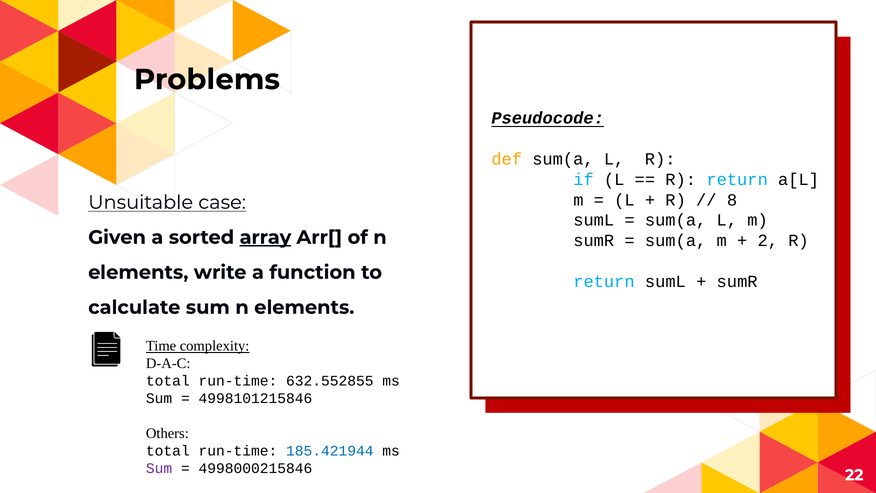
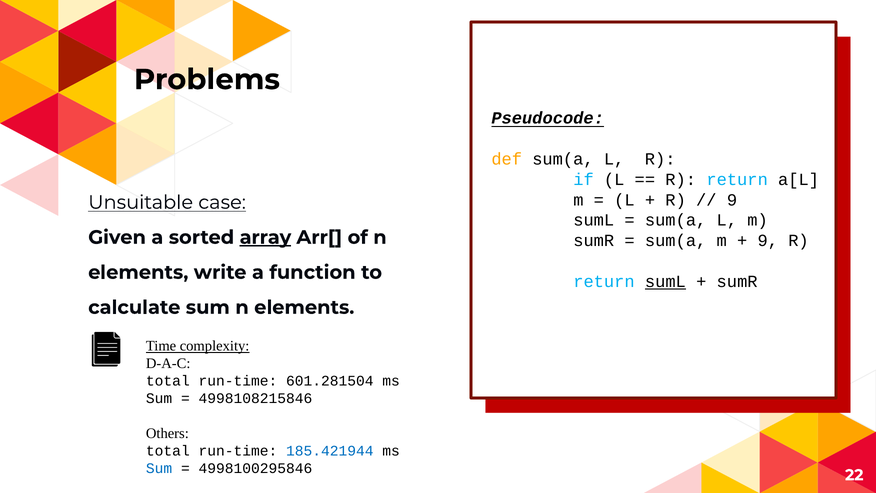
8 at (732, 200): 8 -> 9
2 at (768, 241): 2 -> 9
sumL at (665, 282) underline: none -> present
632.552855: 632.552855 -> 601.281504
4998101215846: 4998101215846 -> 4998108215846
Sum at (159, 468) colour: purple -> blue
4998000215846: 4998000215846 -> 4998100295846
